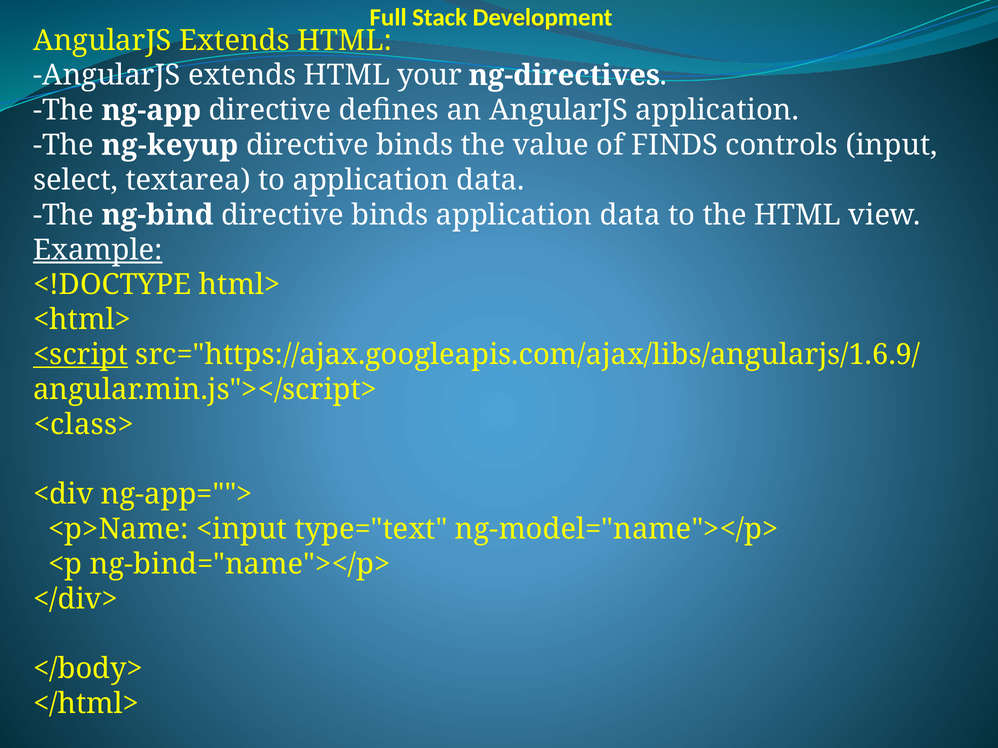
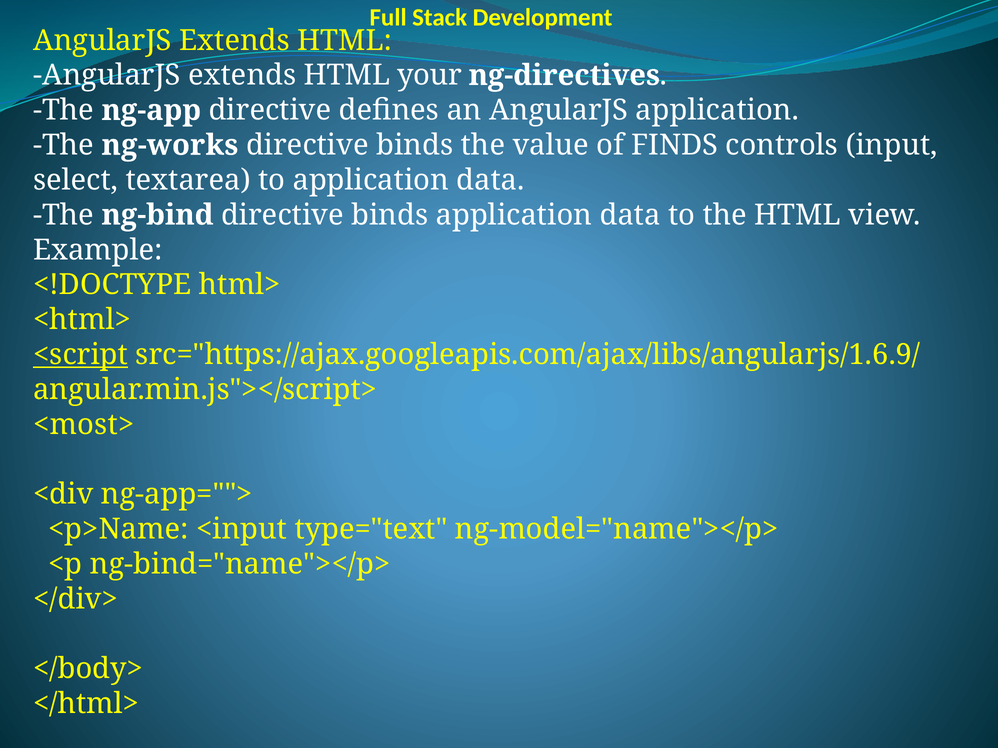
ng-keyup: ng-keyup -> ng-works
Example underline: present -> none
<class>: <class> -> <most>
